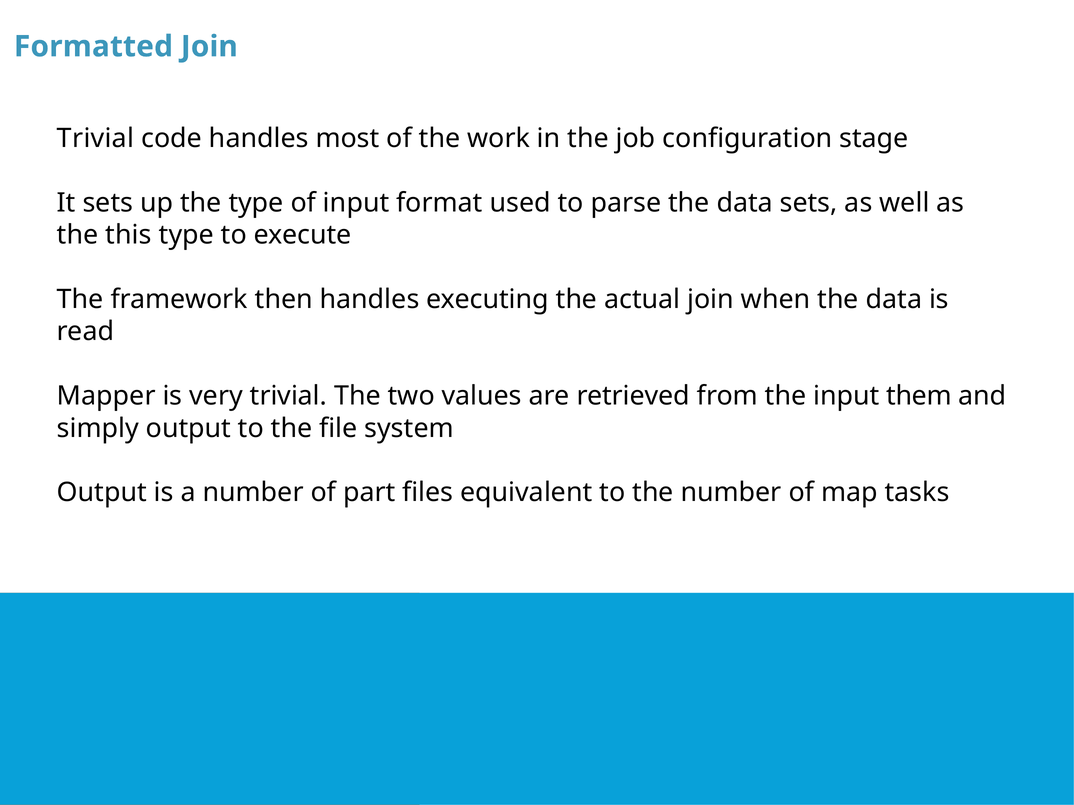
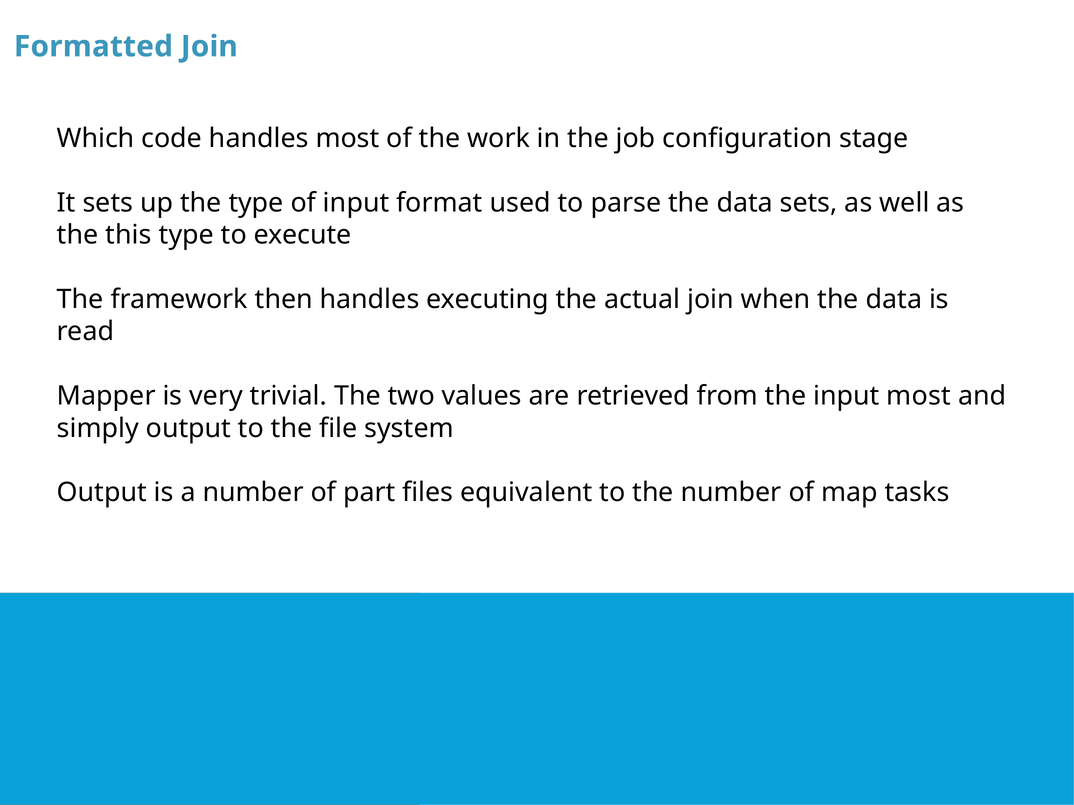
Trivial at (95, 138): Trivial -> Which
input them: them -> most
